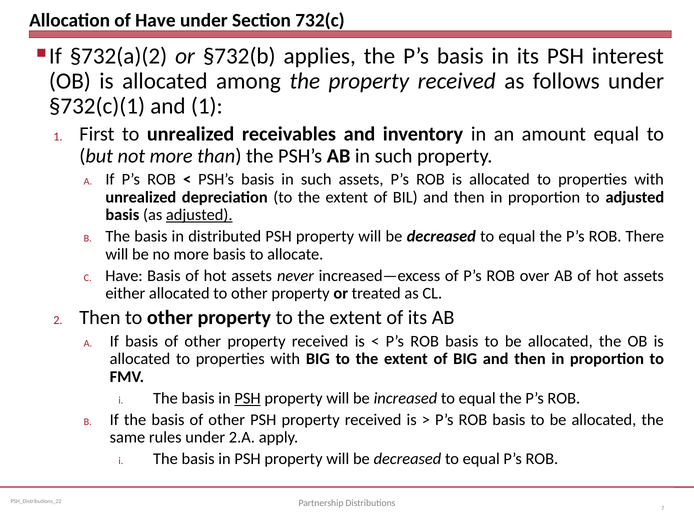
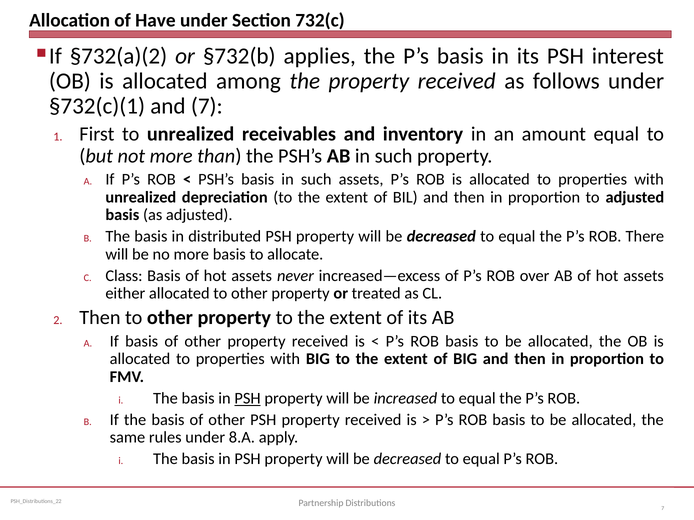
and 1: 1 -> 7
adjusted at (199, 215) underline: present -> none
Have at (124, 276): Have -> Class
2.A: 2.A -> 8.A
